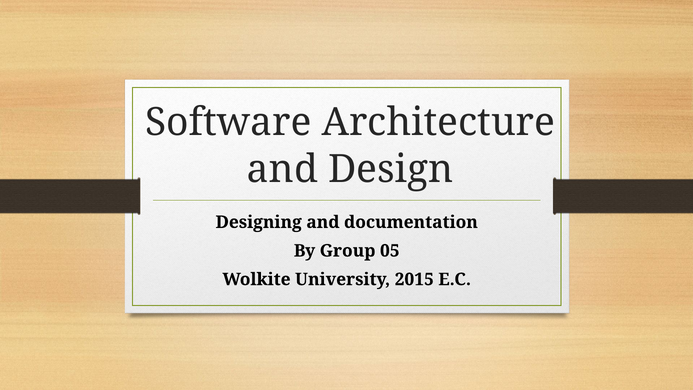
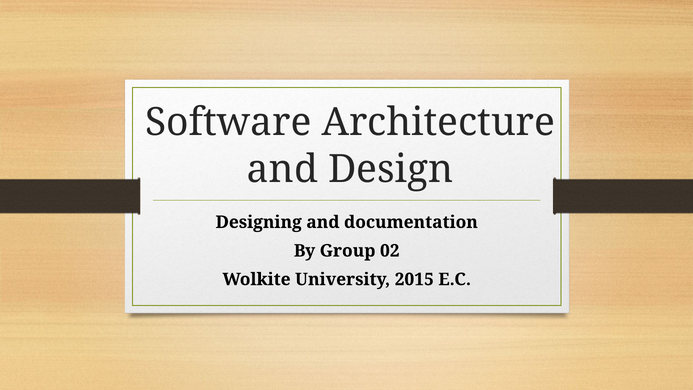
05: 05 -> 02
